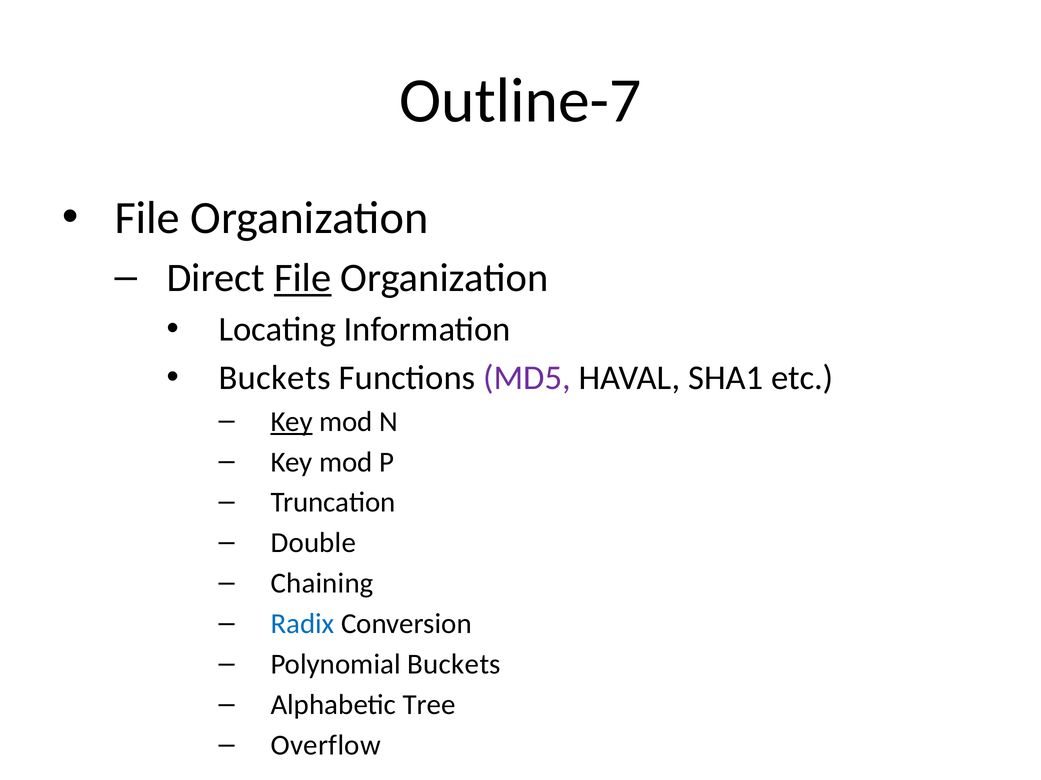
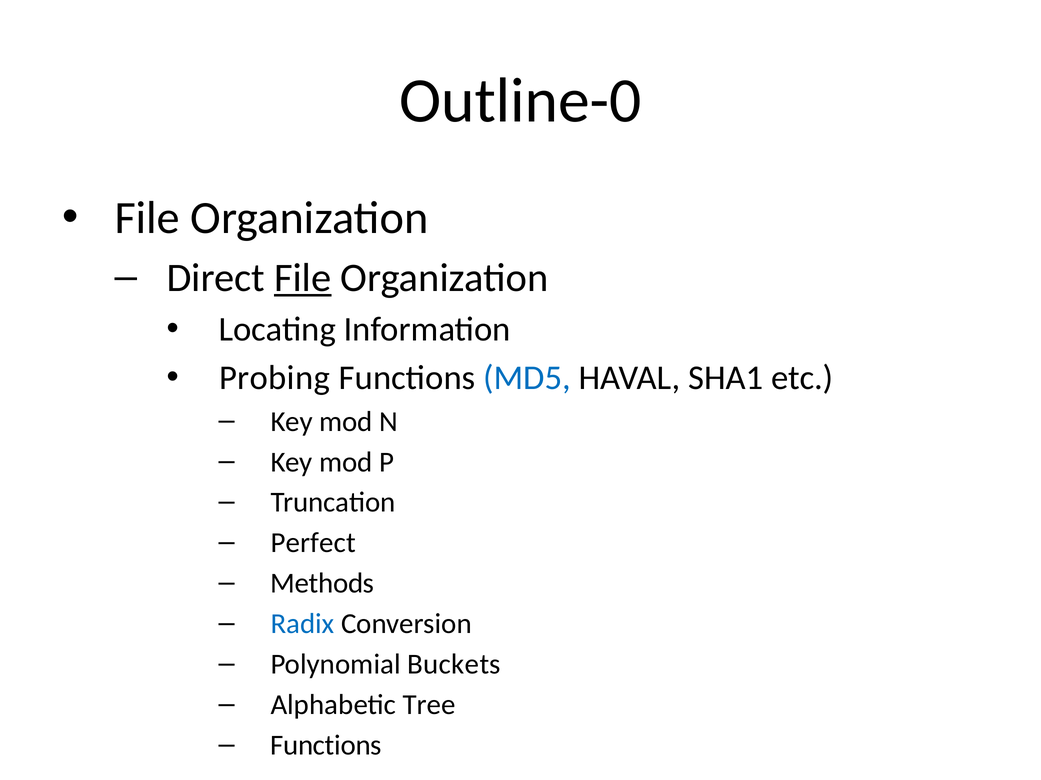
Outline-7: Outline-7 -> Outline-0
Buckets at (275, 378): Buckets -> Probing
MD5 colour: purple -> blue
Key at (292, 422) underline: present -> none
Double: Double -> Perfect
Chaining: Chaining -> Methods
Overflow at (326, 746): Overflow -> Functions
